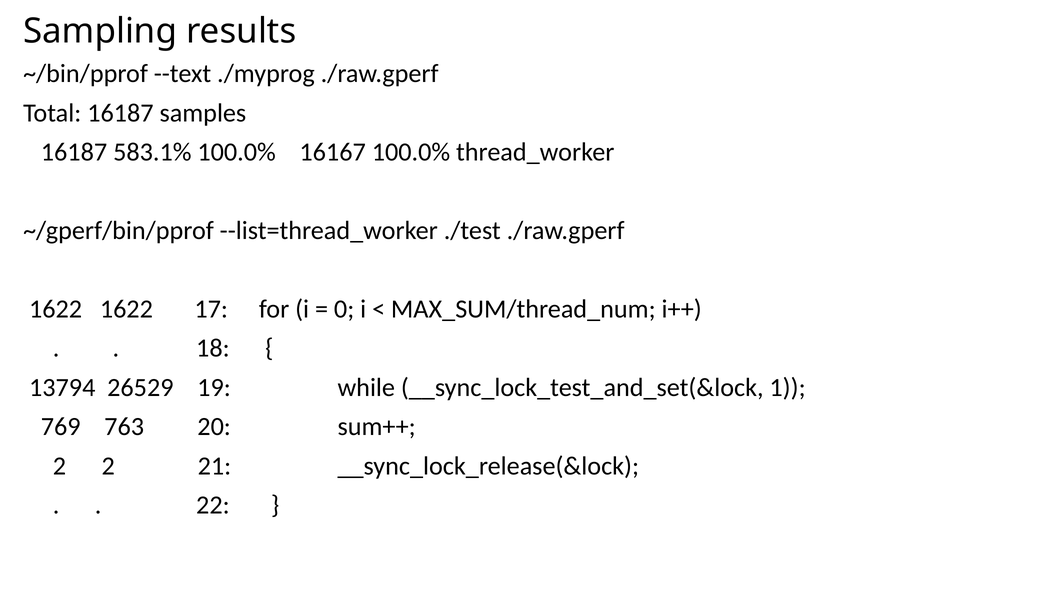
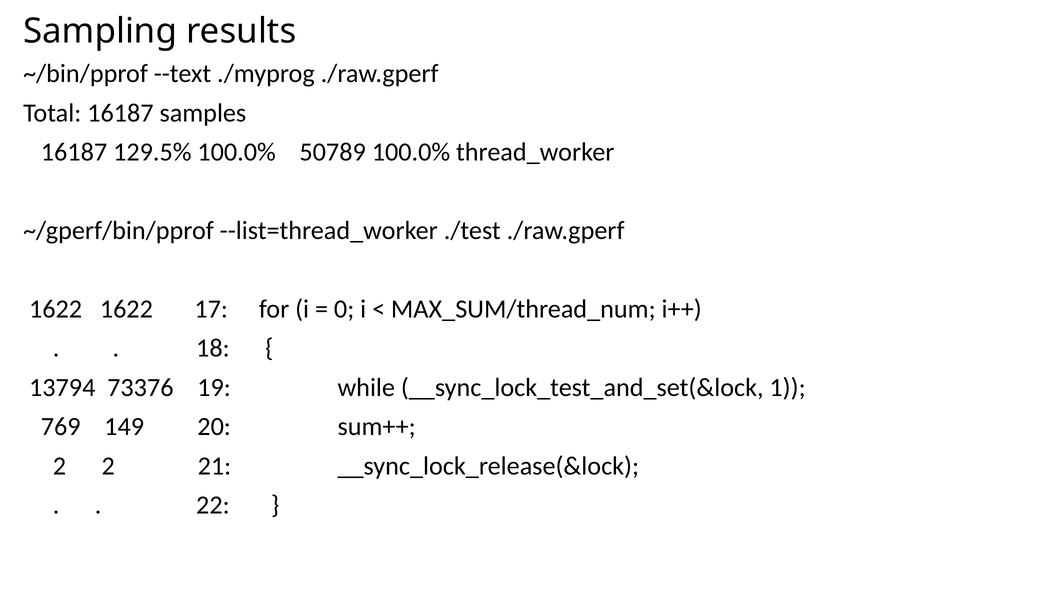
583.1%: 583.1% -> 129.5%
16167: 16167 -> 50789
26529: 26529 -> 73376
763: 763 -> 149
